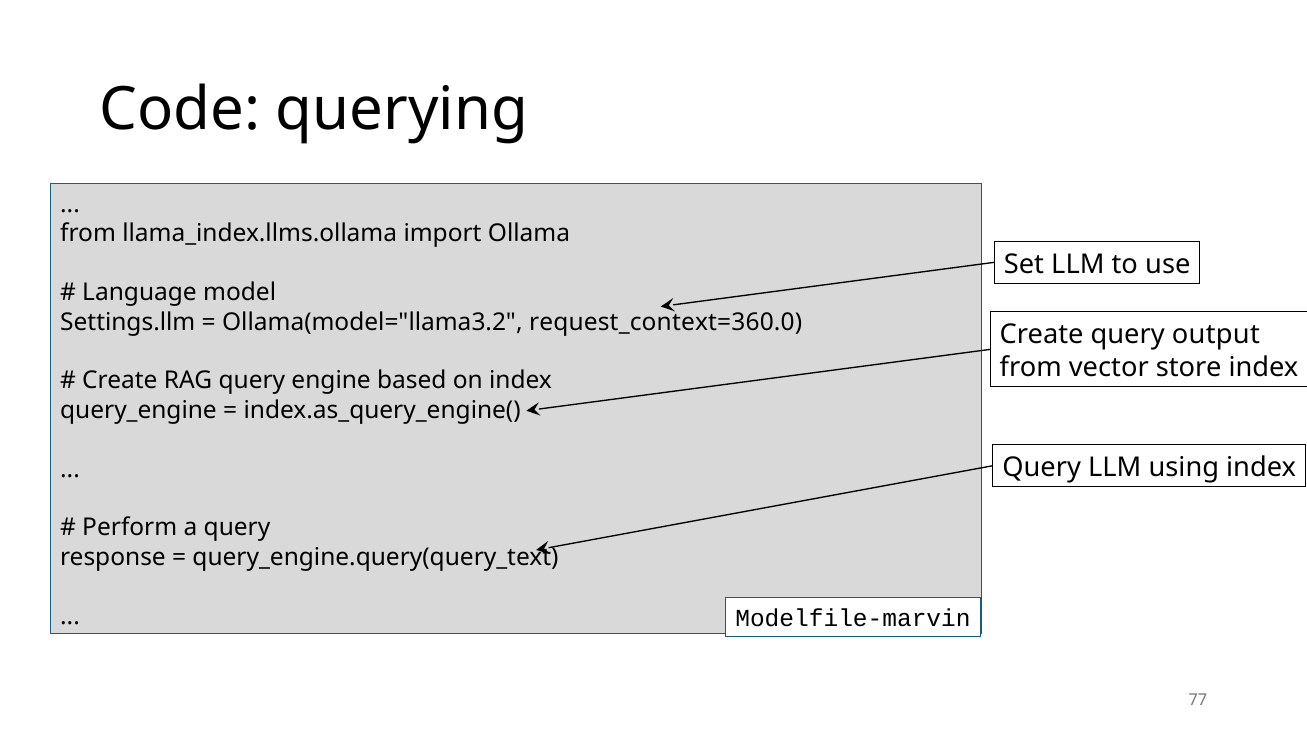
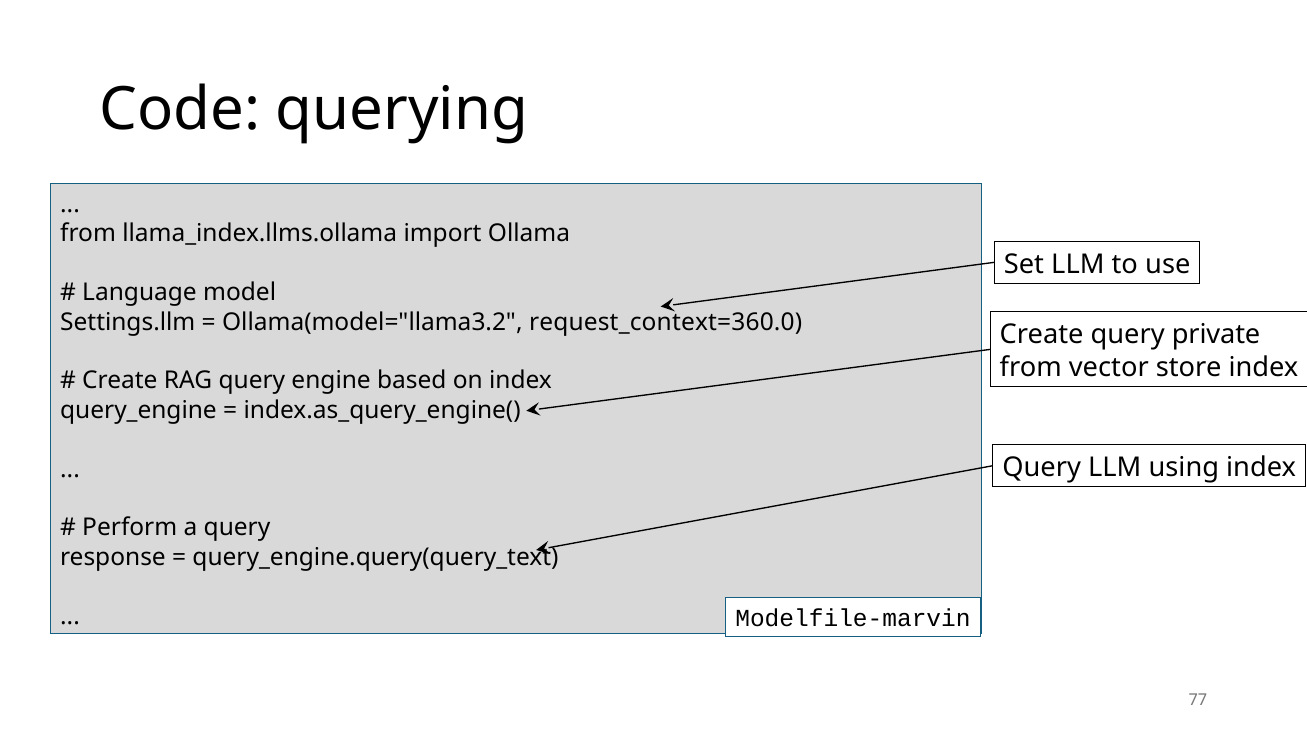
output: output -> private
